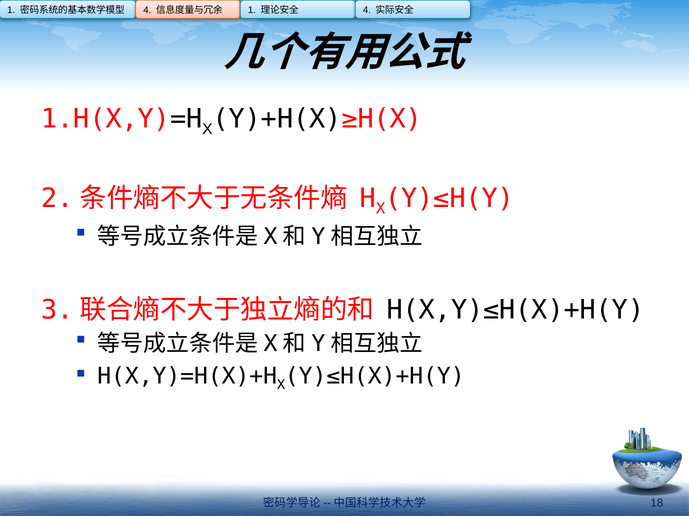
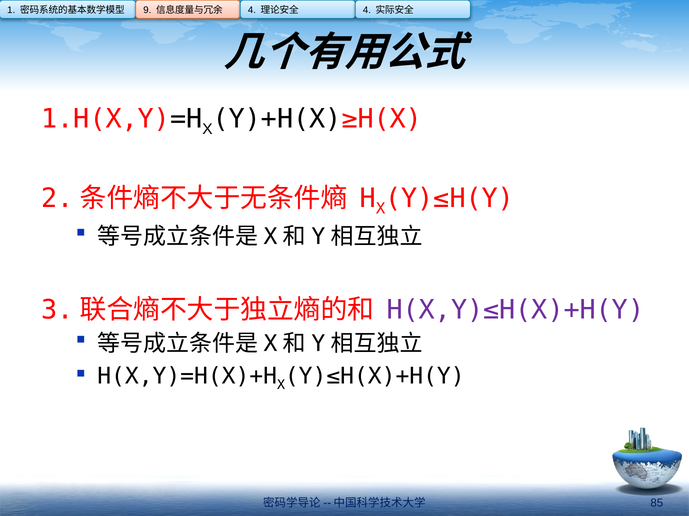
4 at (147, 10): 4 -> 9
1 at (252, 10): 1 -> 4
H(X,Y)≤H(X)+H(Y colour: black -> purple
18: 18 -> 85
